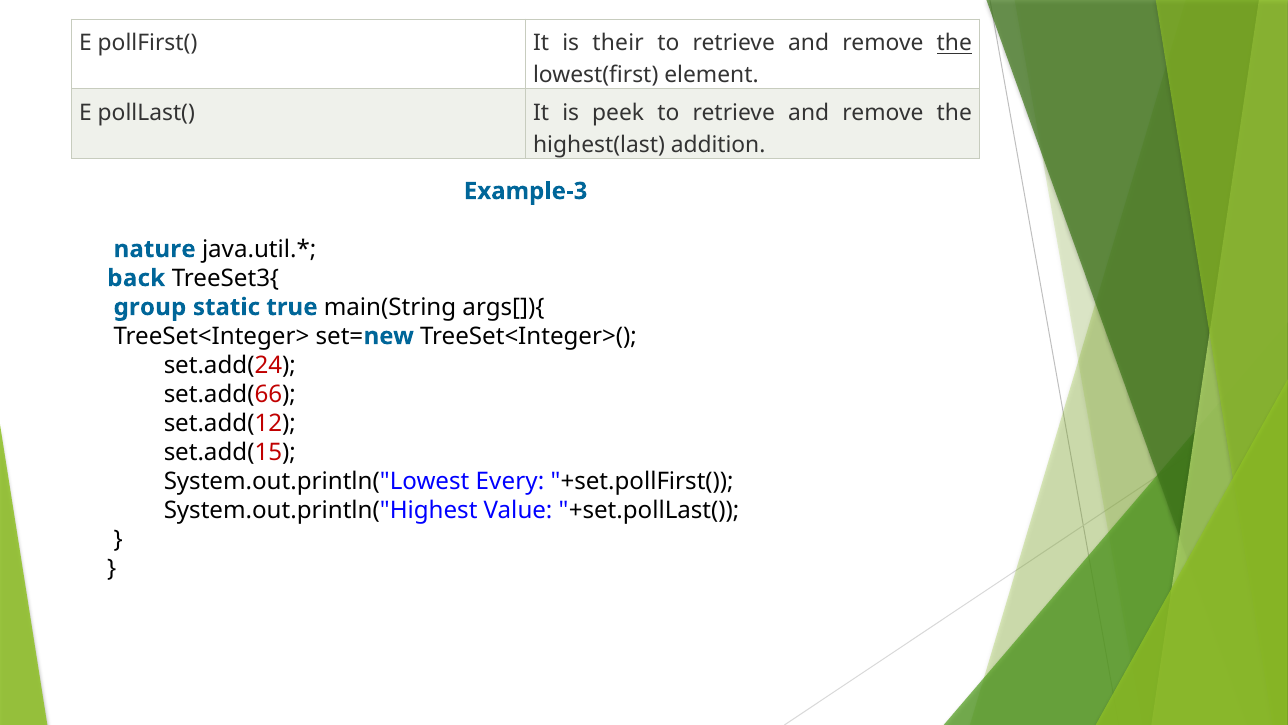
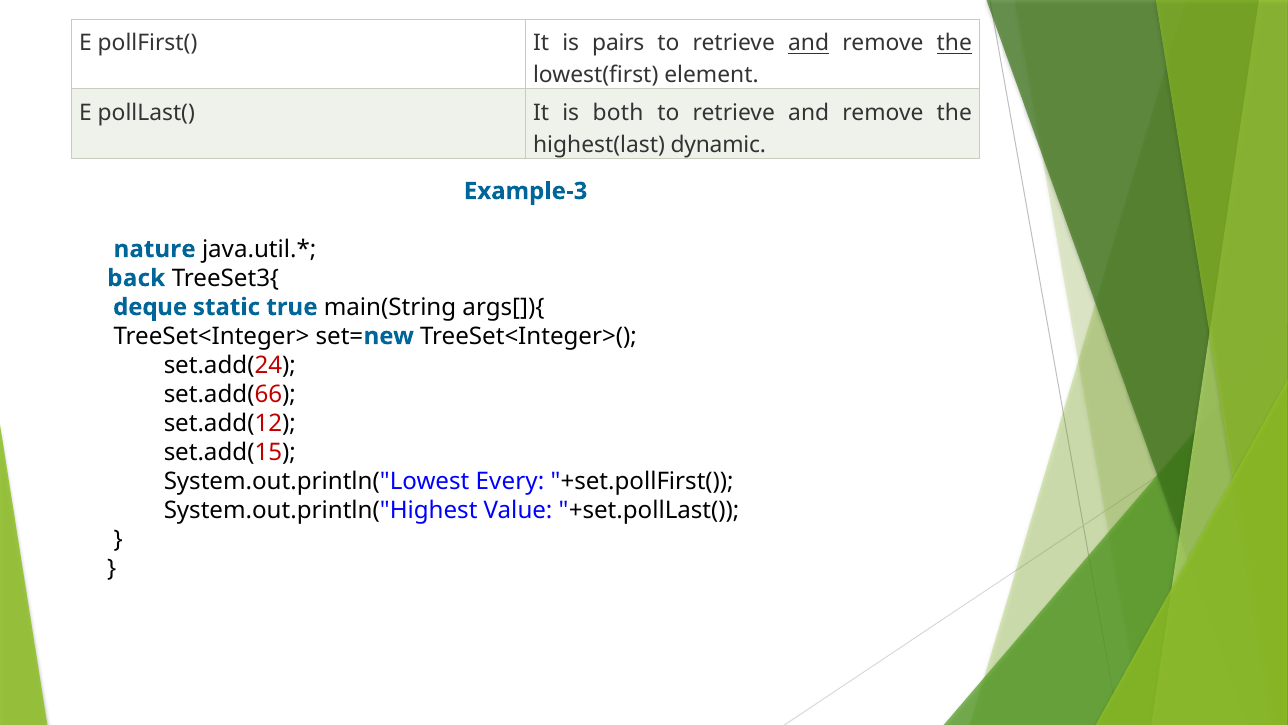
their: their -> pairs
and at (809, 43) underline: none -> present
peek: peek -> both
addition: addition -> dynamic
group: group -> deque
